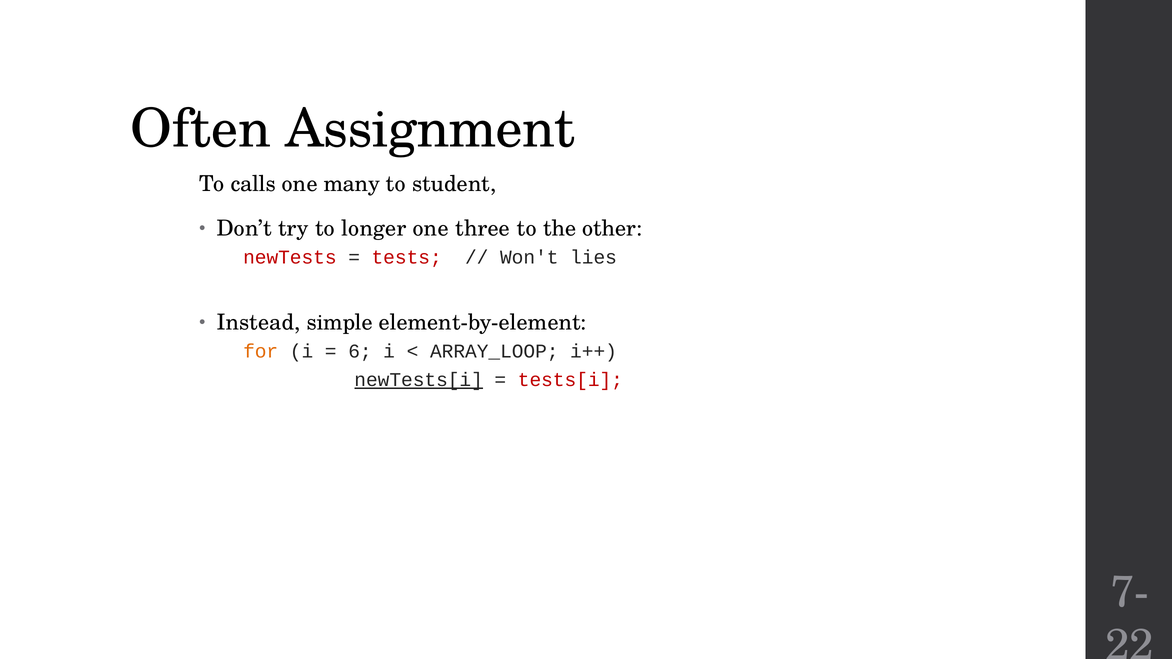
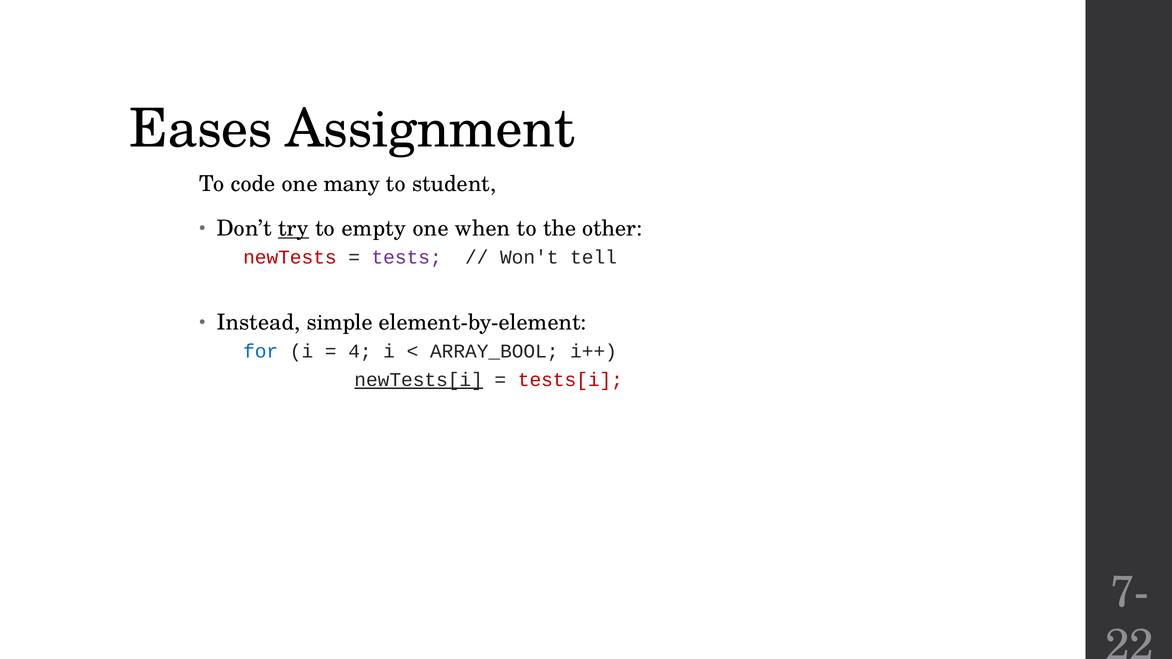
Often: Often -> Eases
calls: calls -> code
try underline: none -> present
longer: longer -> empty
three: three -> when
tests colour: red -> purple
lies: lies -> tell
for colour: orange -> blue
6: 6 -> 4
ARRAY_LOOP: ARRAY_LOOP -> ARRAY_BOOL
